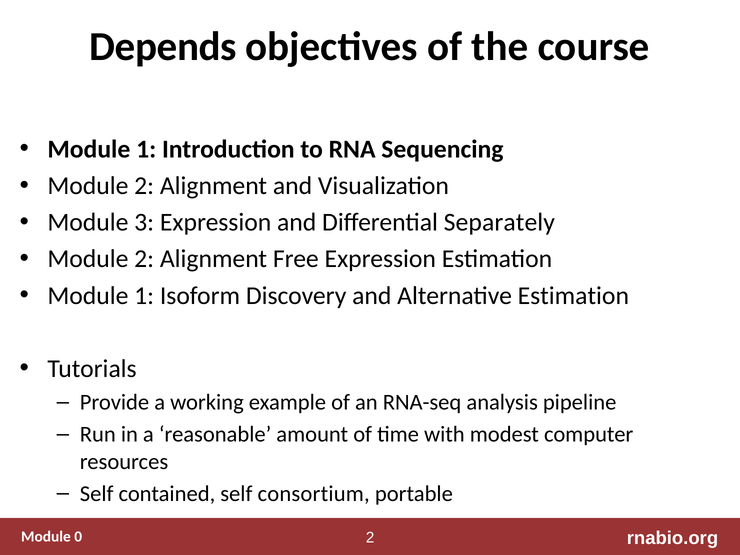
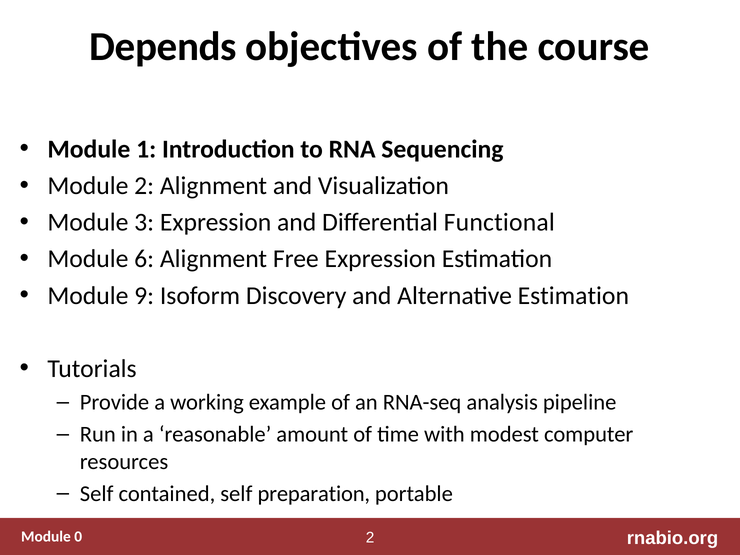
Separately: Separately -> Functional
2 at (144, 259): 2 -> 6
1 at (144, 296): 1 -> 9
consortium: consortium -> preparation
